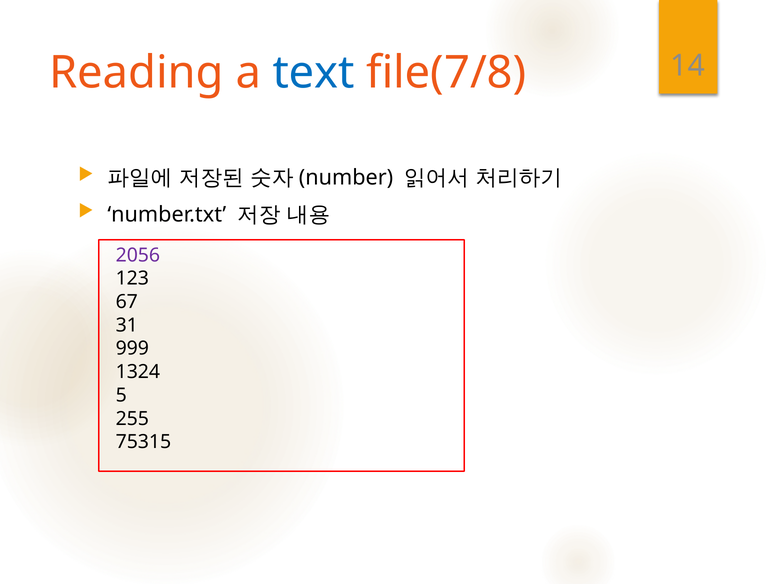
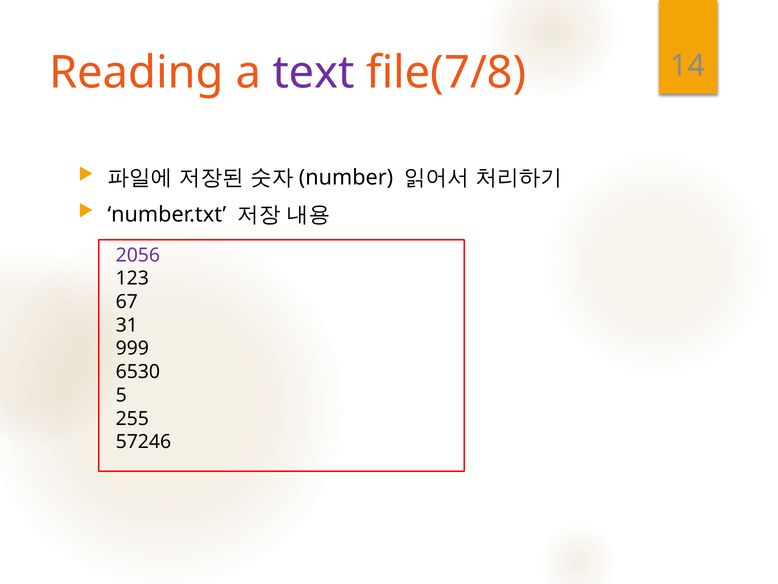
text colour: blue -> purple
1324: 1324 -> 6530
75315: 75315 -> 57246
